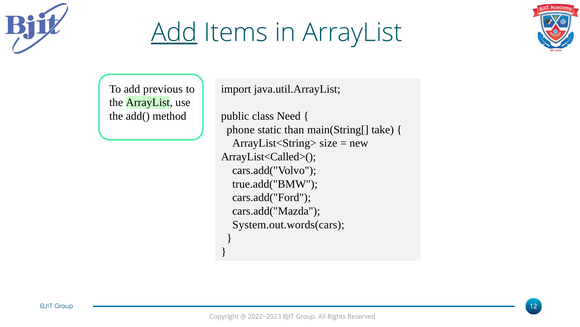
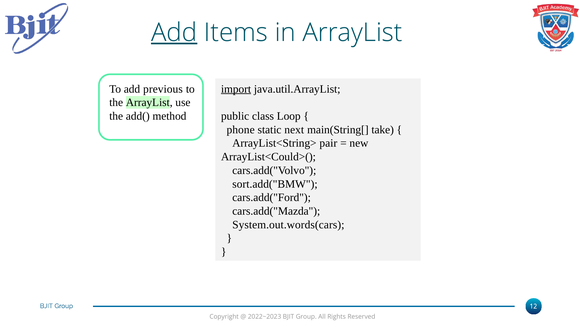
import underline: none -> present
Need: Need -> Loop
than: than -> next
size: size -> pair
ArrayList<Called>(: ArrayList<Called>( -> ArrayList<Could>(
true.add("BMW: true.add("BMW -> sort.add("BMW
